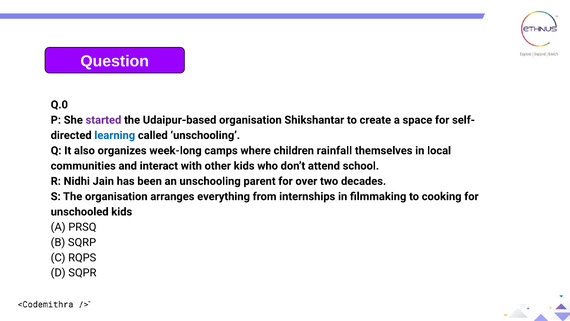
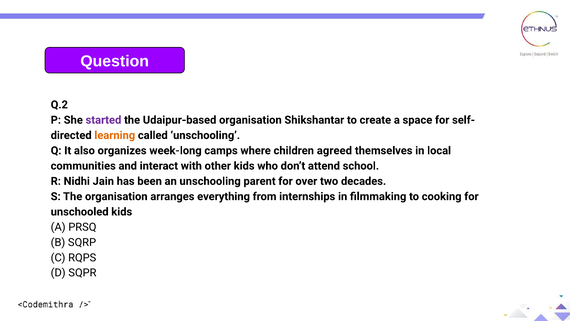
Q.0: Q.0 -> Q.2
learning colour: blue -> orange
rainfall: rainfall -> agreed
